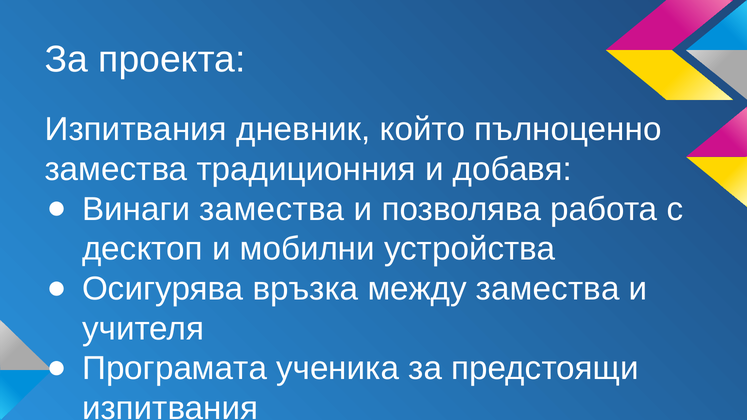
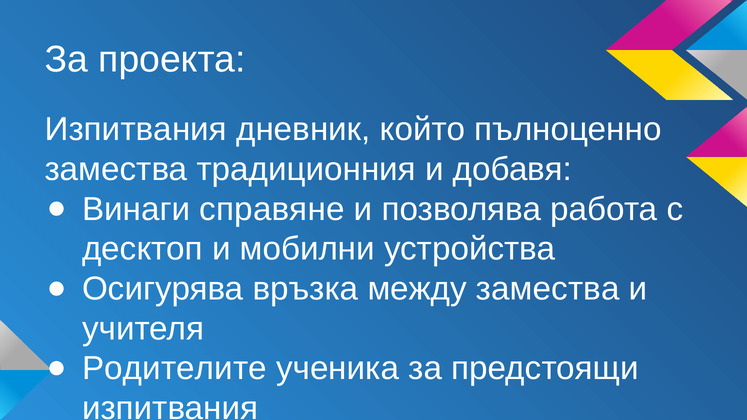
Винаги замества: замества -> справяне
Програмата: Програмата -> Родителите
